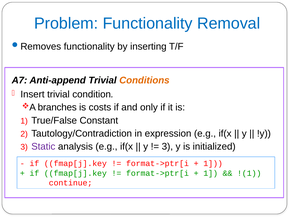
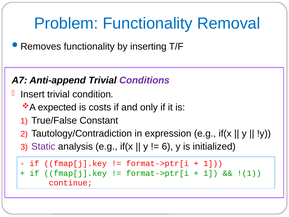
Conditions colour: orange -> purple
branches: branches -> expected
3 at (167, 146): 3 -> 6
